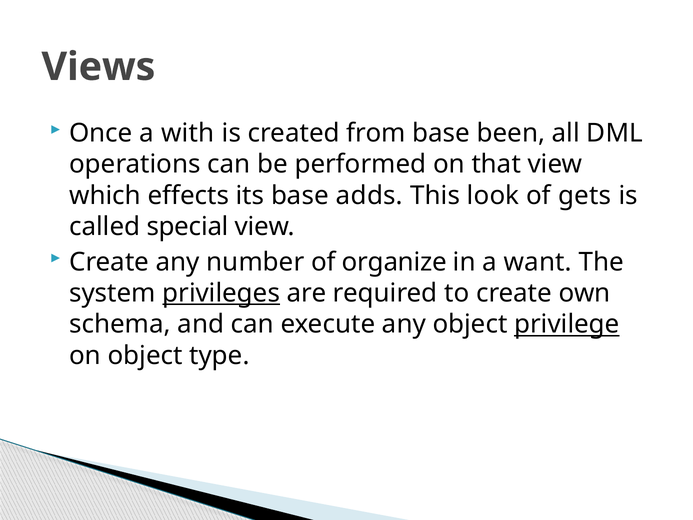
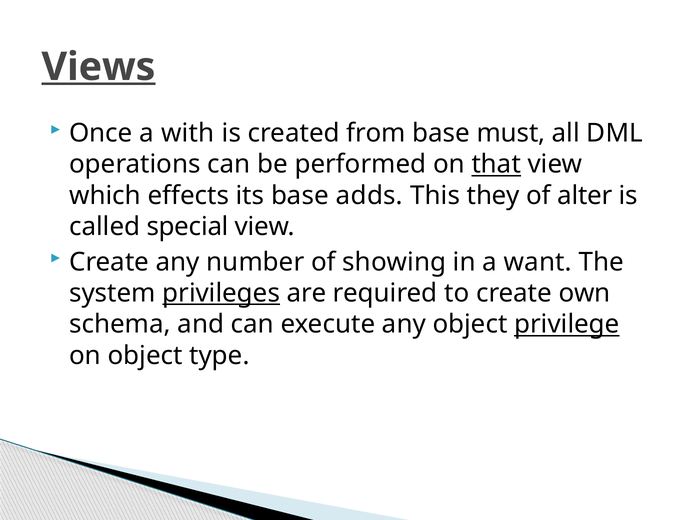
Views underline: none -> present
been: been -> must
that underline: none -> present
look: look -> they
gets: gets -> alter
organize: organize -> showing
